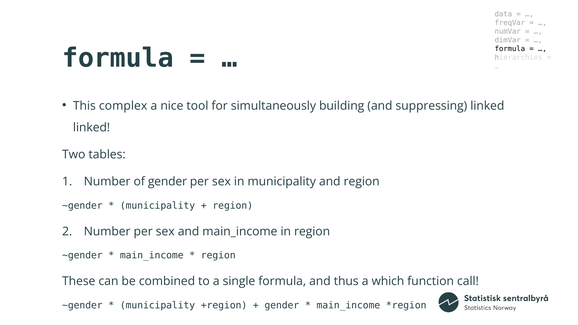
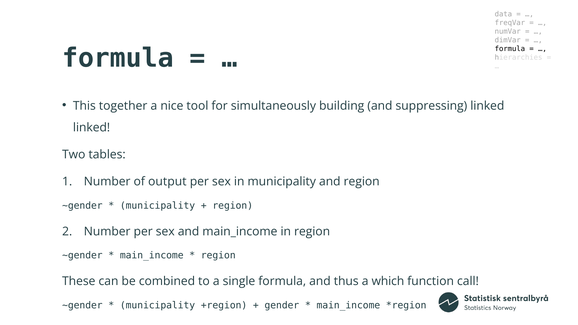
complex: complex -> together
of gender: gender -> output
